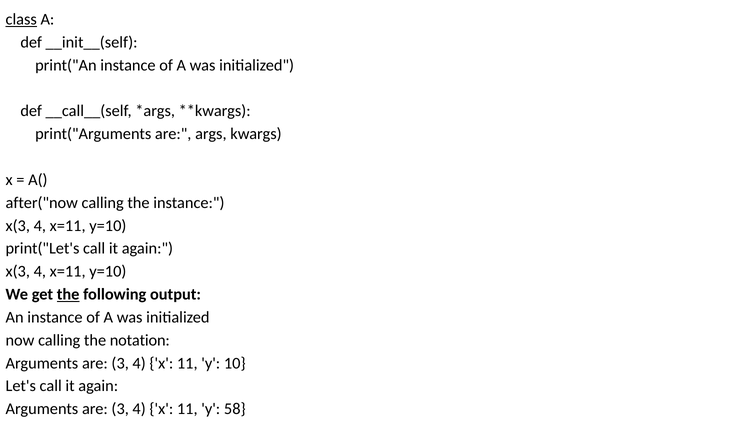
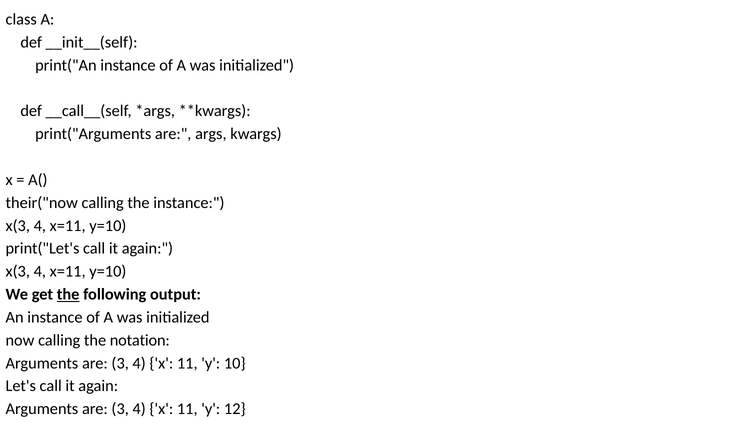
class underline: present -> none
after("now: after("now -> their("now
58: 58 -> 12
